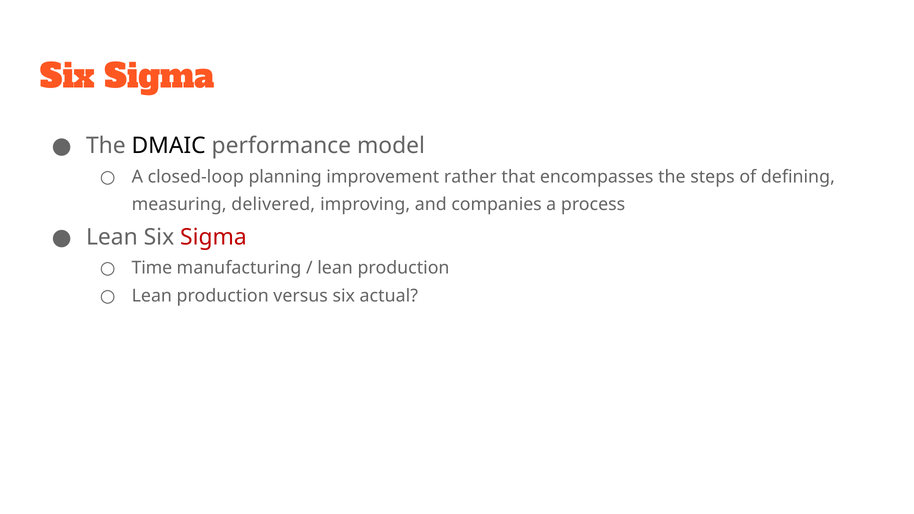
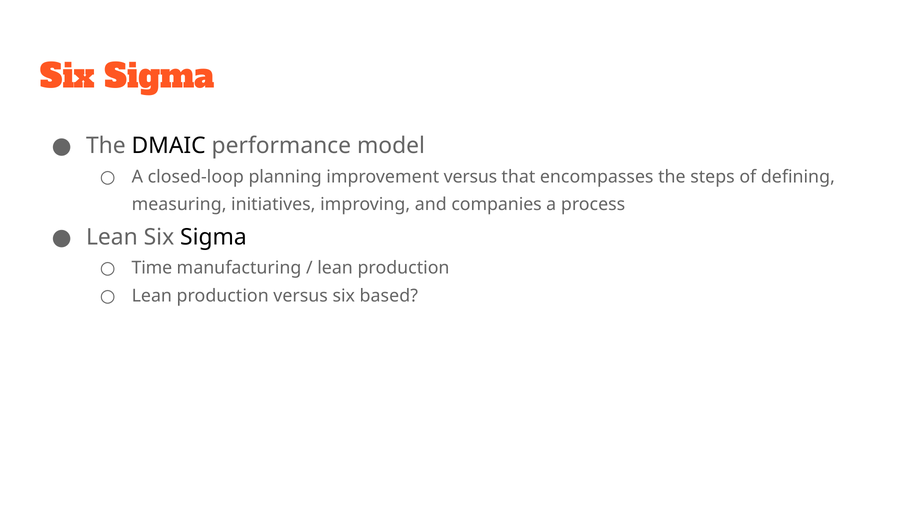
improvement rather: rather -> versus
delivered: delivered -> initiatives
Sigma at (213, 237) colour: red -> black
actual: actual -> based
